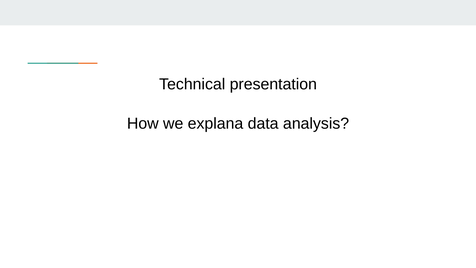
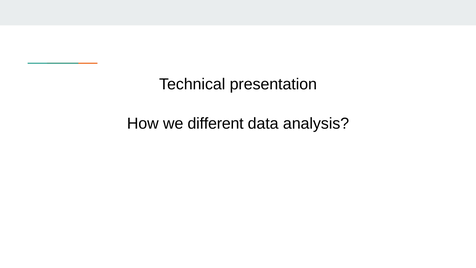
explana: explana -> different
